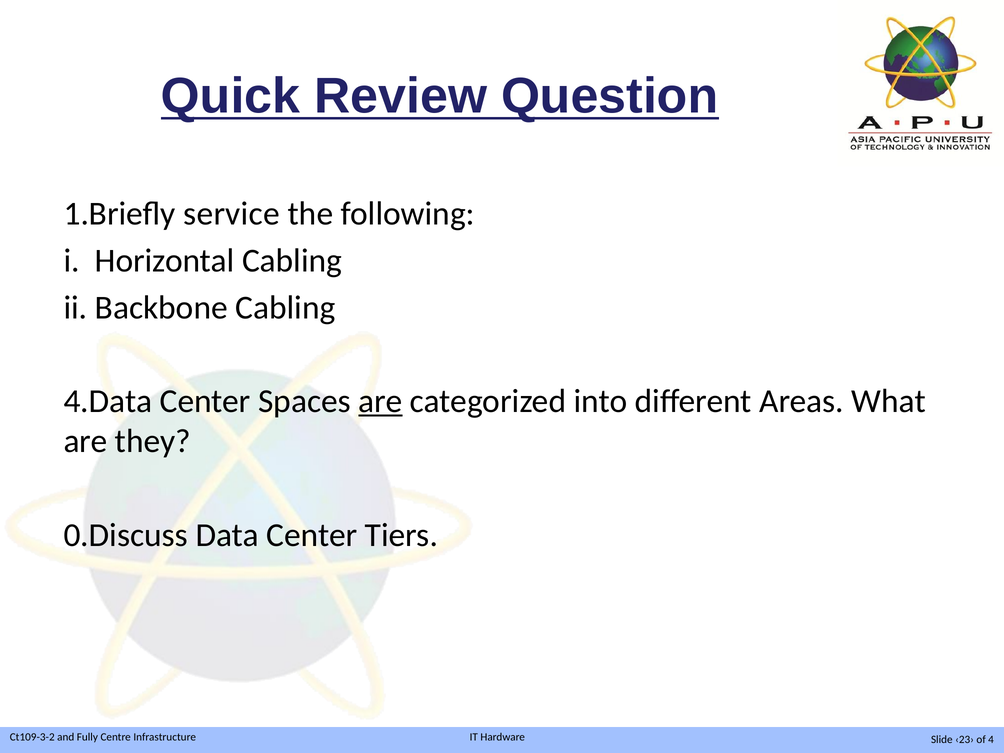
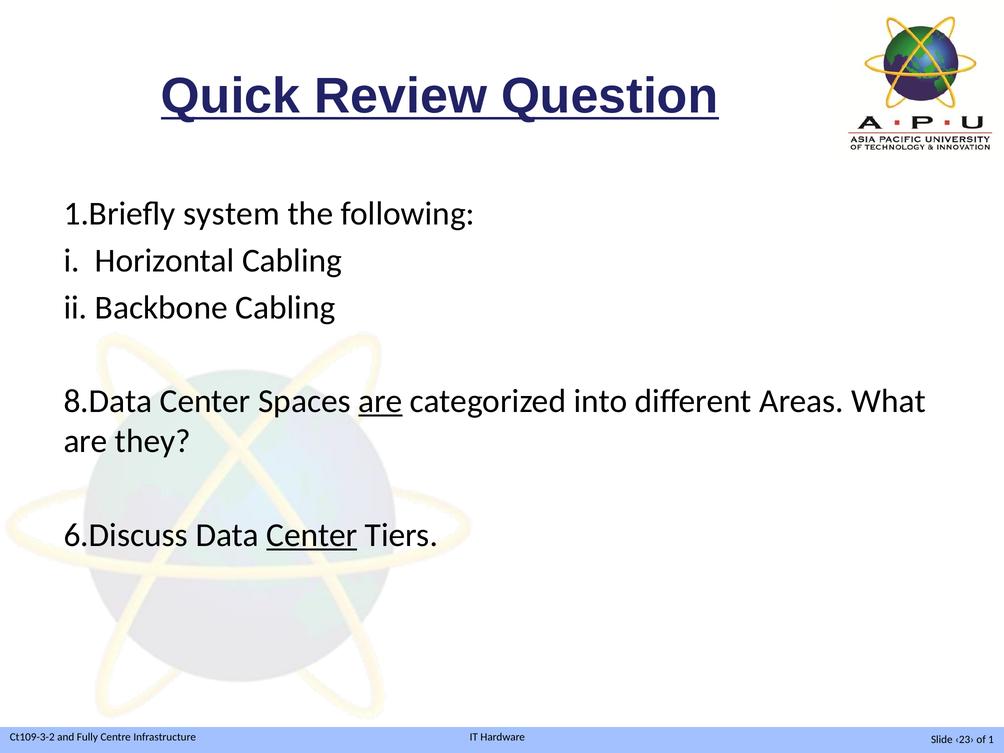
service: service -> system
4.Data: 4.Data -> 8.Data
0.Discuss: 0.Discuss -> 6.Discuss
Center at (312, 535) underline: none -> present
4: 4 -> 1
